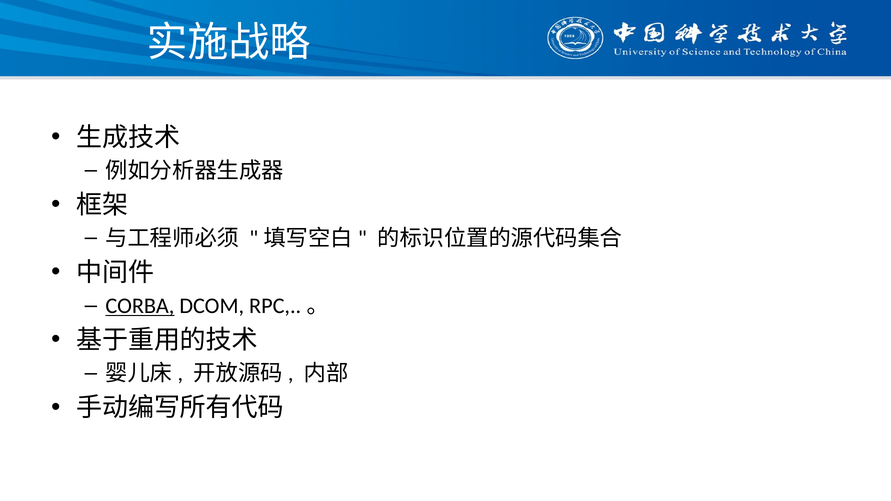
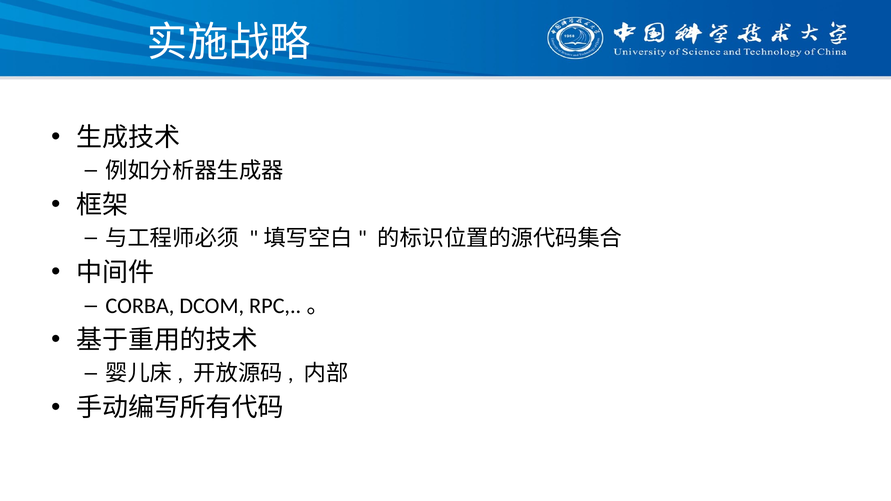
CORBA underline: present -> none
